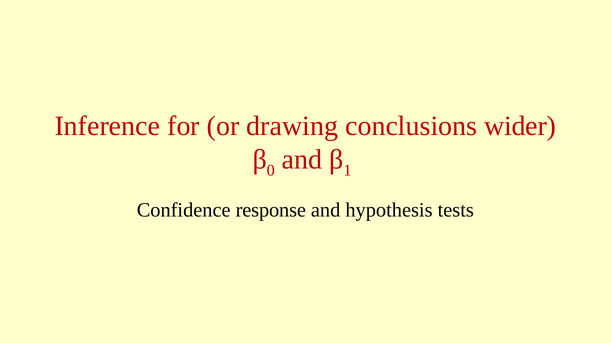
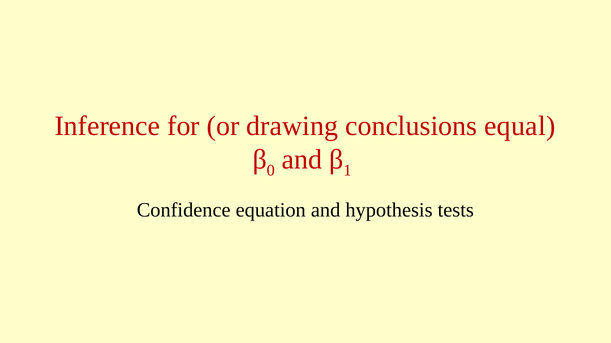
wider: wider -> equal
response: response -> equation
